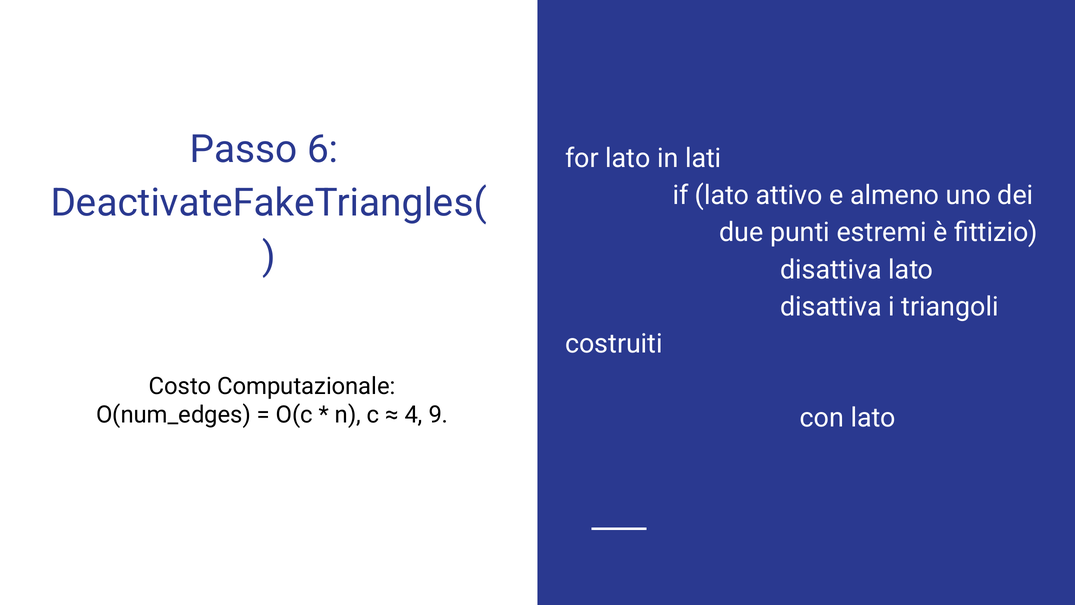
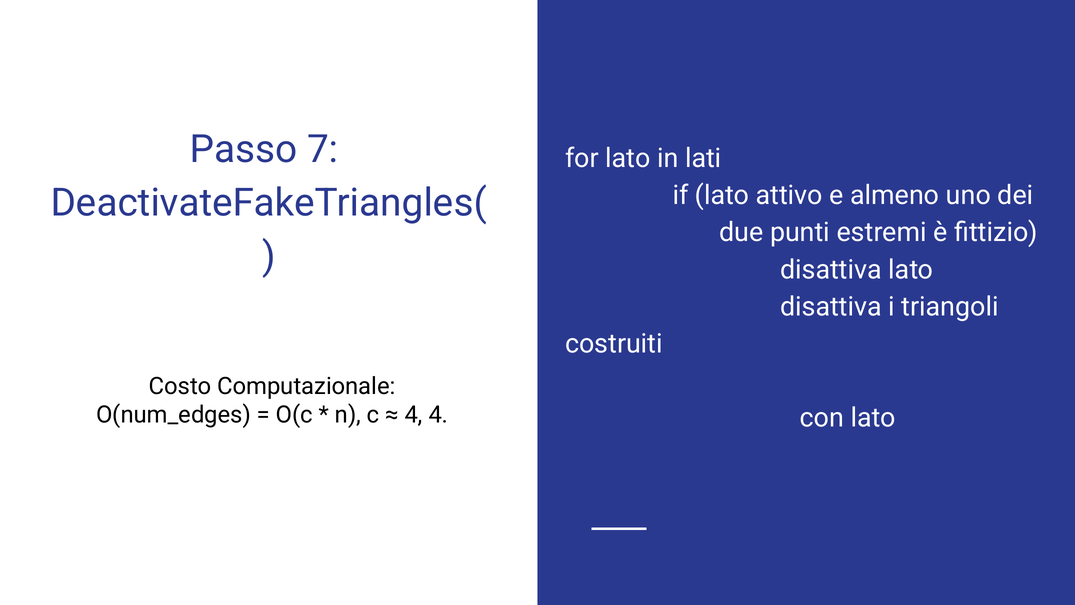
6: 6 -> 7
4 9: 9 -> 4
